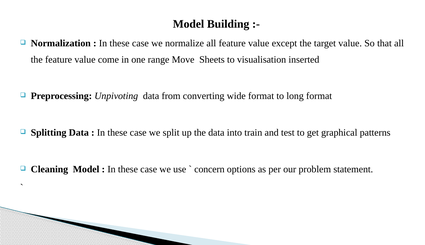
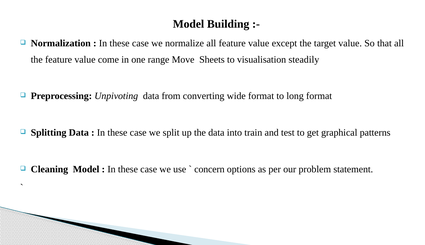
inserted: inserted -> steadily
